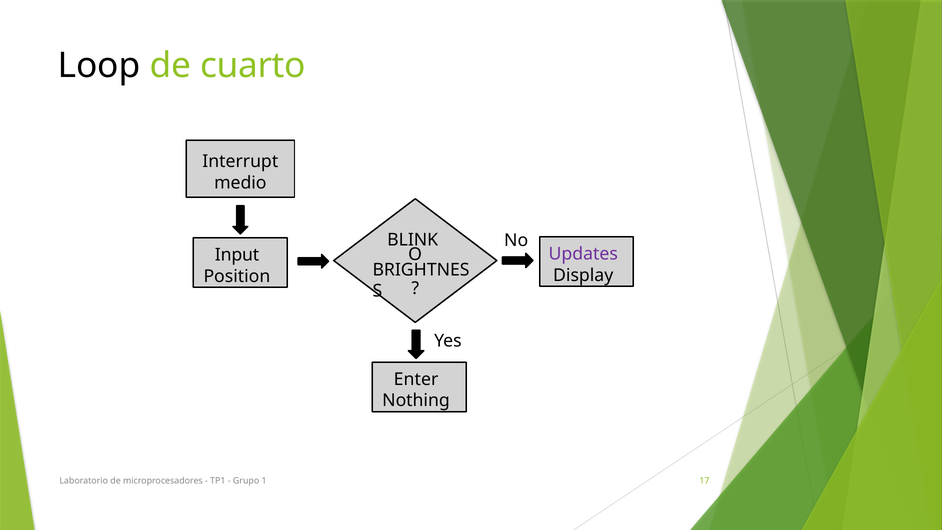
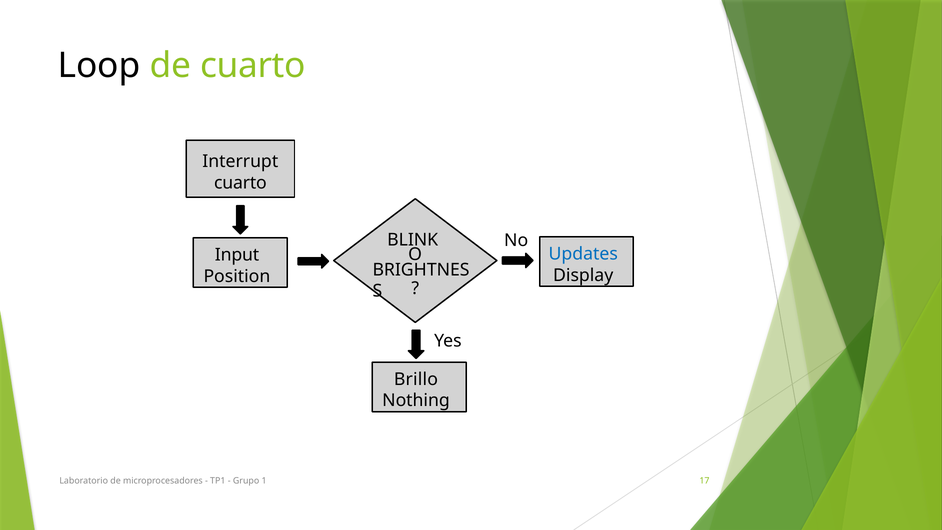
medio at (240, 183): medio -> cuarto
Updates colour: purple -> blue
Enter: Enter -> Brillo
